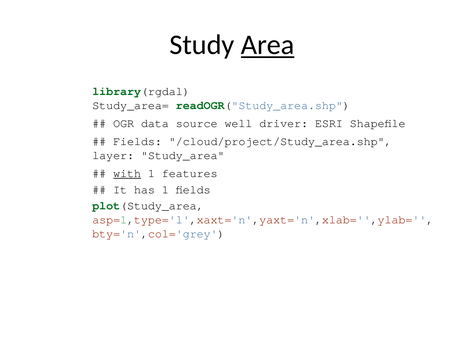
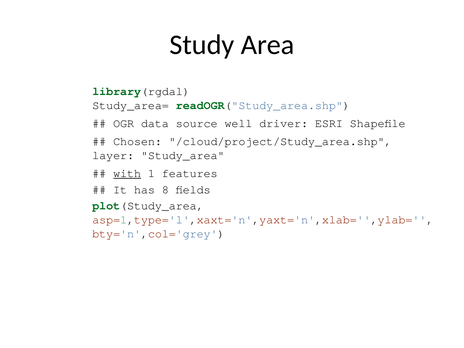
Area underline: present -> none
Fields at (138, 141): Fields -> Chosen
has 1: 1 -> 8
